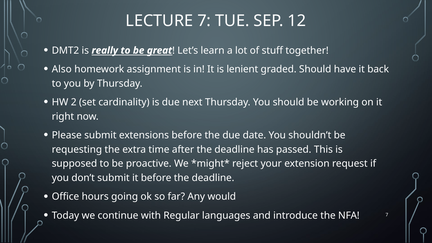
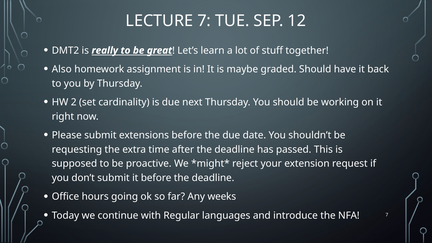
lenient: lenient -> maybe
would: would -> weeks
